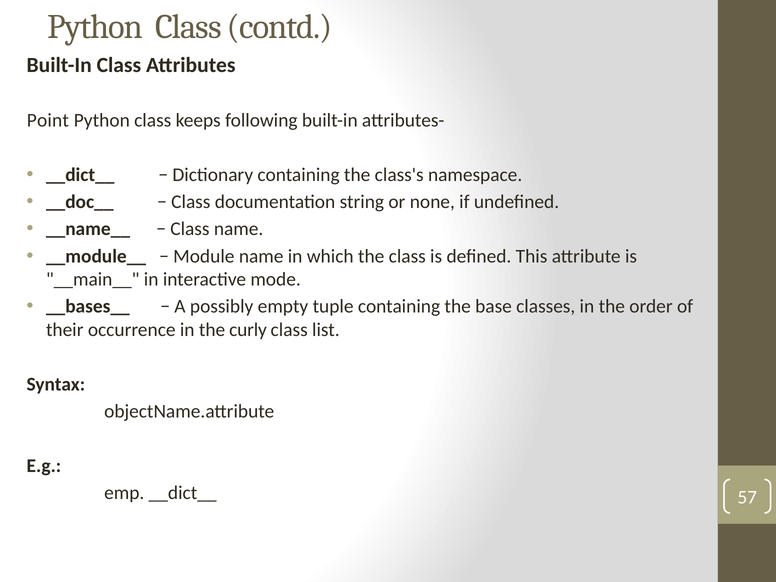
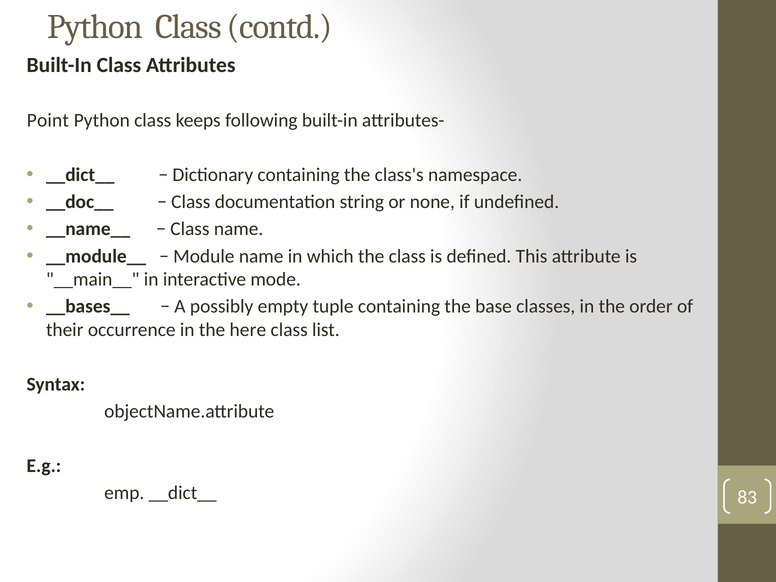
curly: curly -> here
57: 57 -> 83
